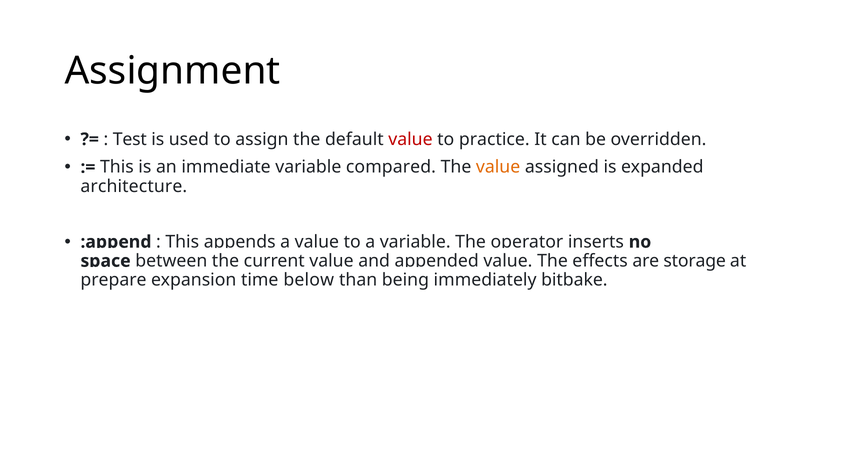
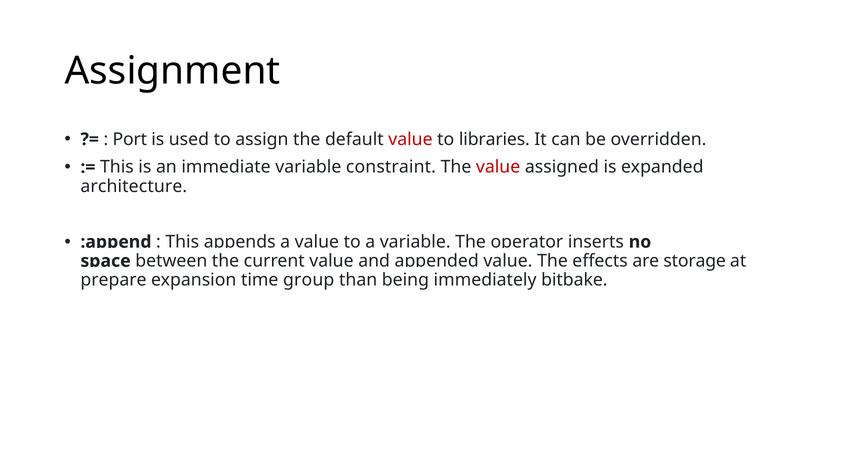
Test: Test -> Port
practice: practice -> libraries
compared: compared -> constraint
value at (498, 167) colour: orange -> red
below: below -> group
